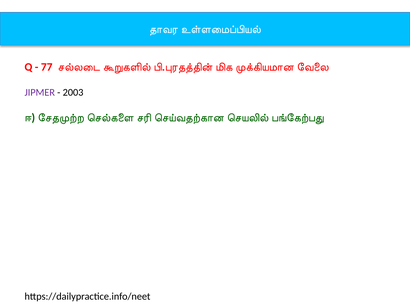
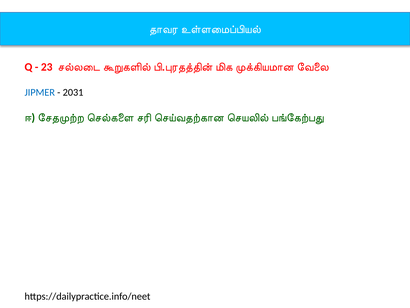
77: 77 -> 23
JIPMER colour: purple -> blue
2003: 2003 -> 2031
